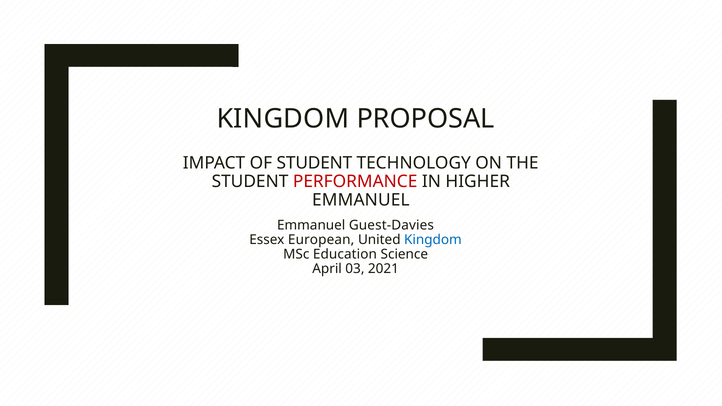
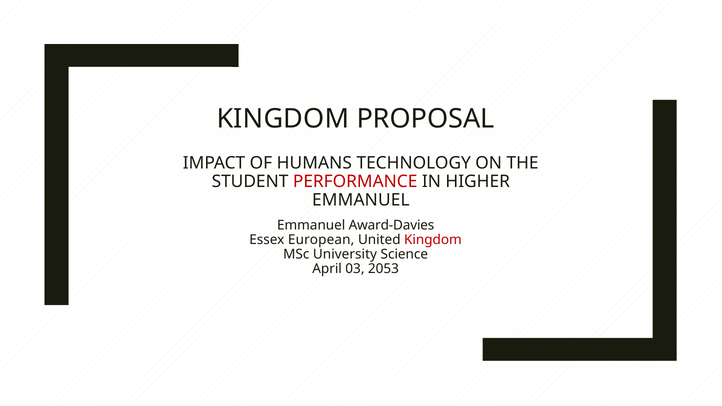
OF STUDENT: STUDENT -> HUMANS
Guest-Davies: Guest-Davies -> Award-Davies
Kingdom at (433, 240) colour: blue -> red
Education: Education -> University
2021: 2021 -> 2053
